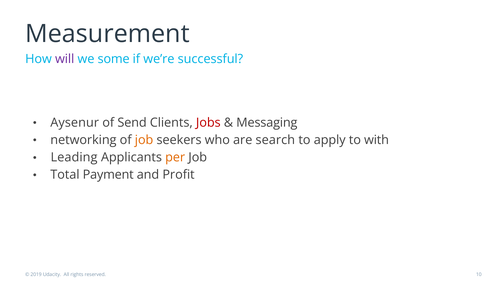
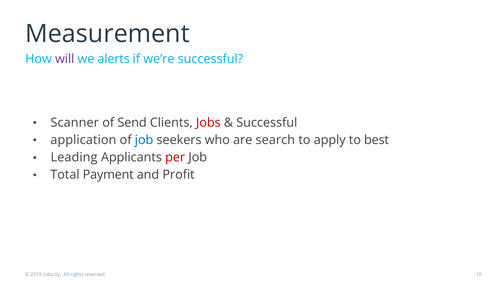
some: some -> alerts
Aysenur: Aysenur -> Scanner
Messaging at (267, 122): Messaging -> Successful
networking: networking -> application
job at (144, 140) colour: orange -> blue
with: with -> best
per colour: orange -> red
